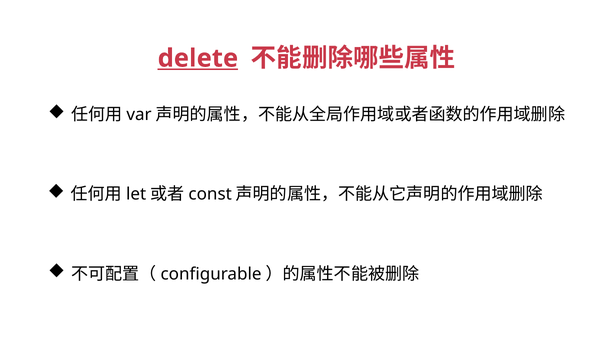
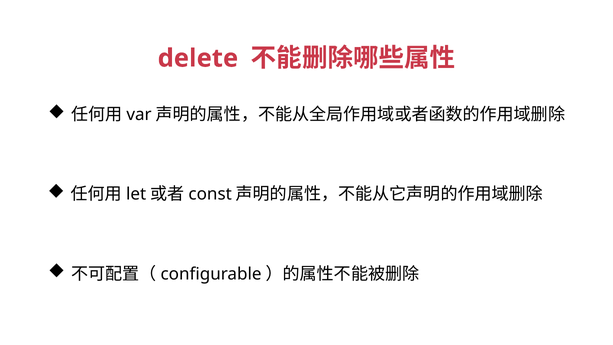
delete underline: present -> none
